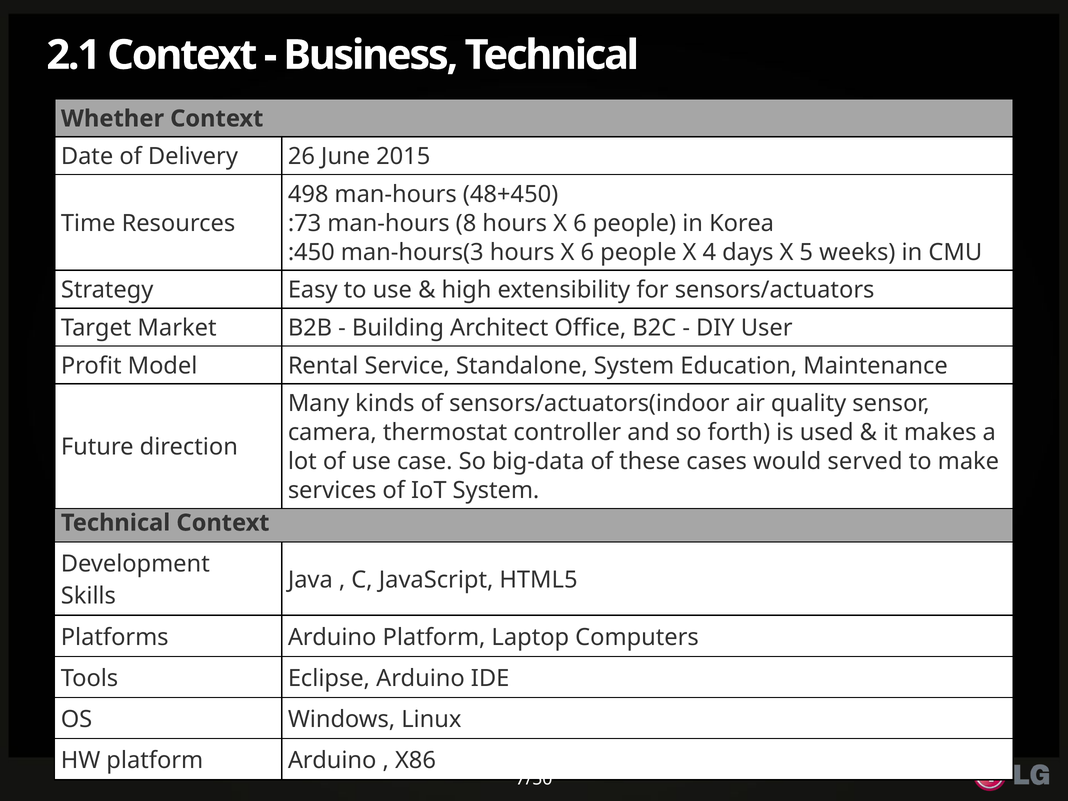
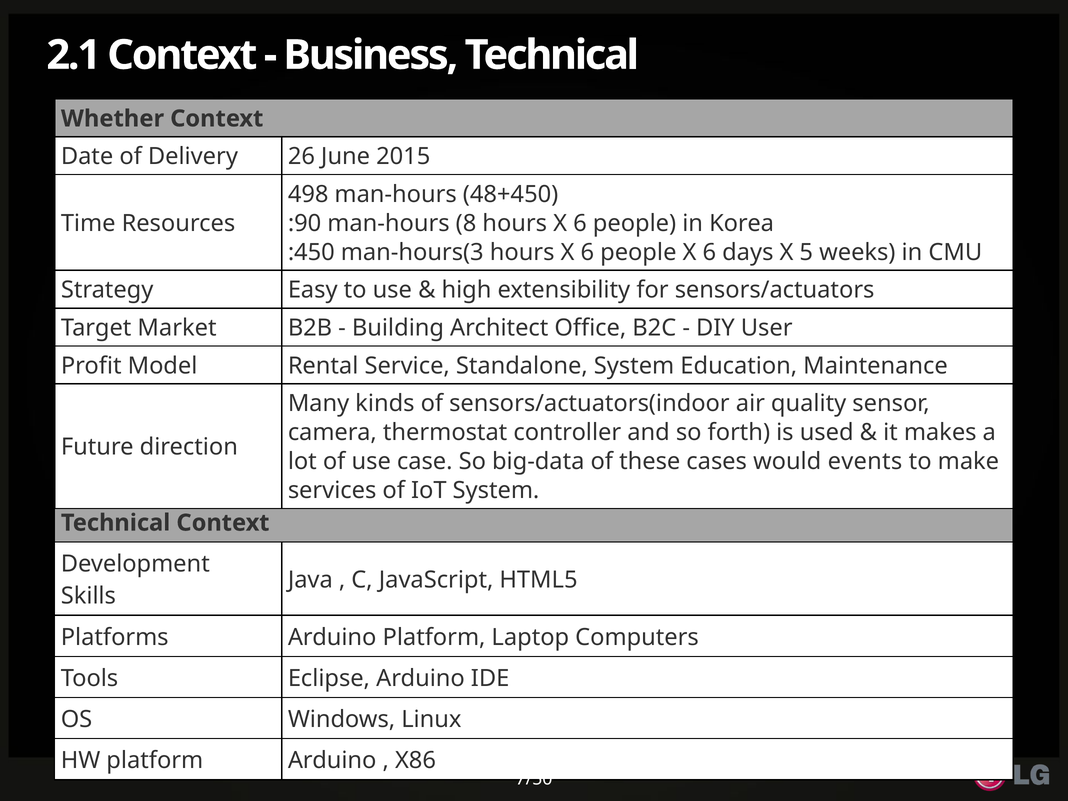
:73: :73 -> :90
people X 4: 4 -> 6
served: served -> events
